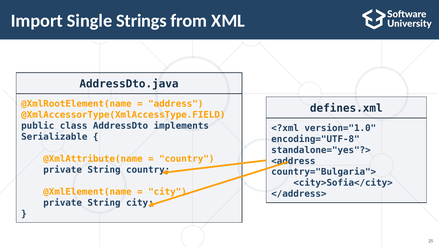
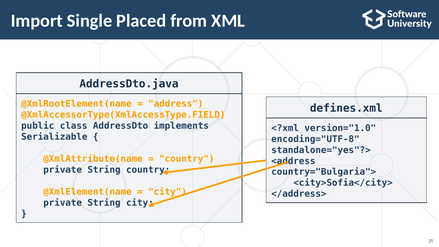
Strings: Strings -> Placed
